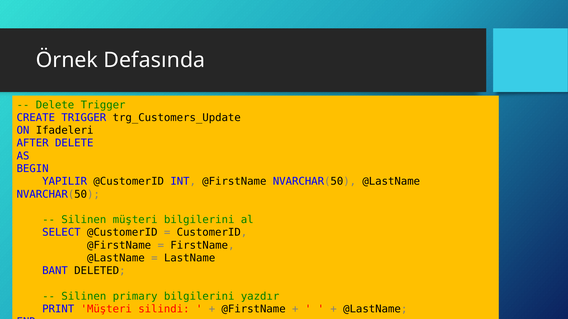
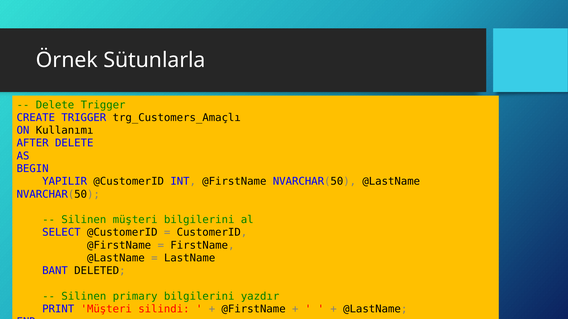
Defasında: Defasında -> Sütunlarla
trg_Customers_Update: trg_Customers_Update -> trg_Customers_Amaçlı
Ifadeleri: Ifadeleri -> Kullanımı
